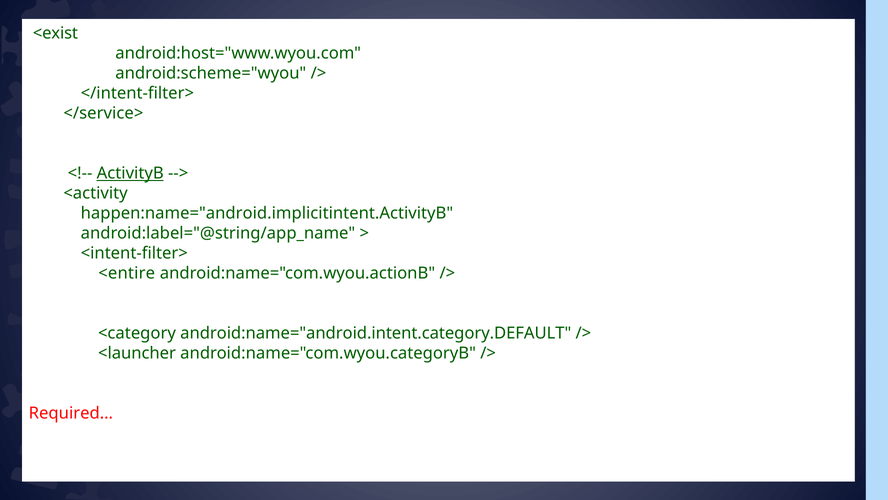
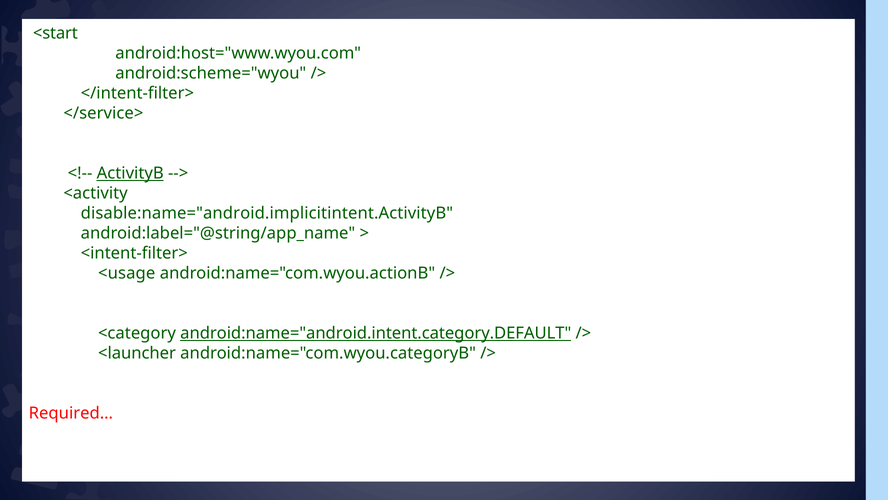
<exist: <exist -> <start
happen:name="android.implicitintent.ActivityB: happen:name="android.implicitintent.ActivityB -> disable:name="android.implicitintent.ActivityB
<entire: <entire -> <usage
android:name="android.intent.category.DEFAULT underline: none -> present
